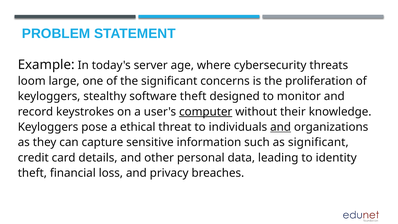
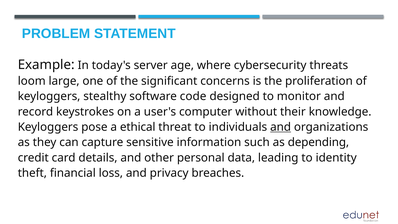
software theft: theft -> code
computer underline: present -> none
as significant: significant -> depending
